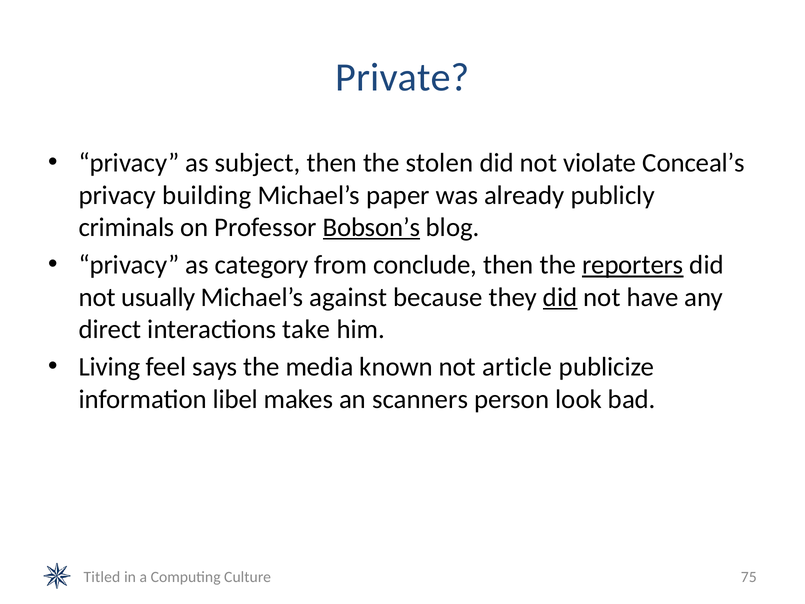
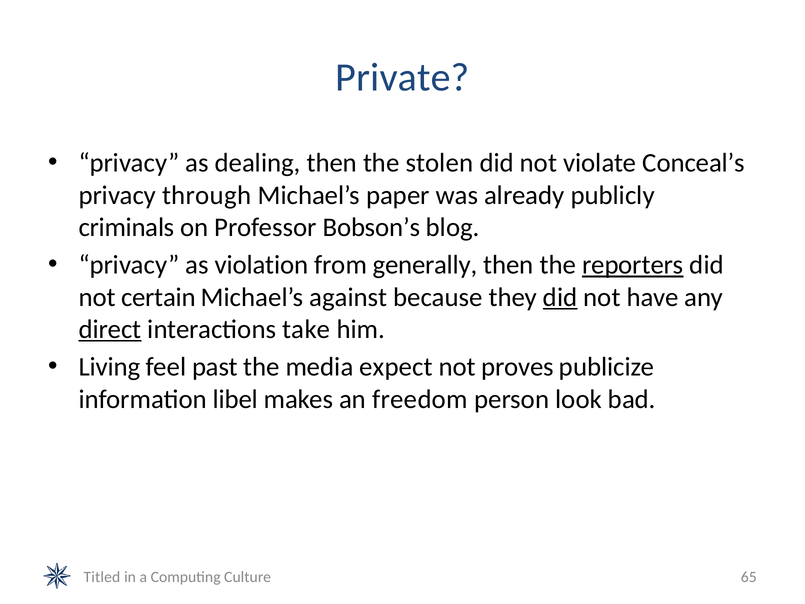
subject: subject -> dealing
building: building -> through
Bobson’s underline: present -> none
category: category -> violation
conclude: conclude -> generally
usually: usually -> certain
direct underline: none -> present
says: says -> past
known: known -> expect
article: article -> proves
scanners: scanners -> freedom
75: 75 -> 65
